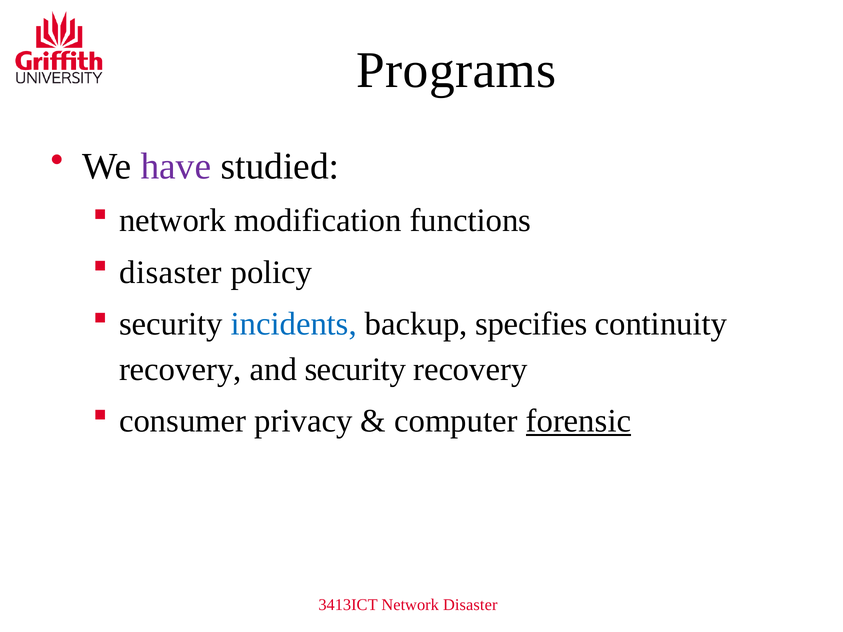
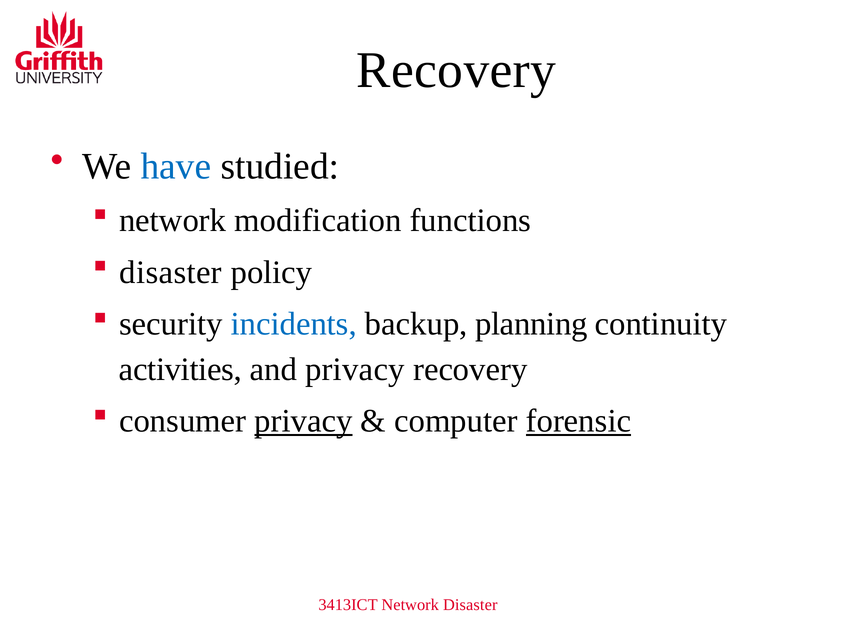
Programs at (456, 70): Programs -> Recovery
have colour: purple -> blue
specifies: specifies -> planning
recovery at (180, 369): recovery -> activities
and security: security -> privacy
privacy at (303, 421) underline: none -> present
